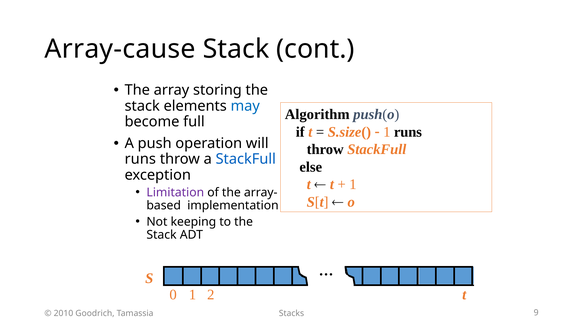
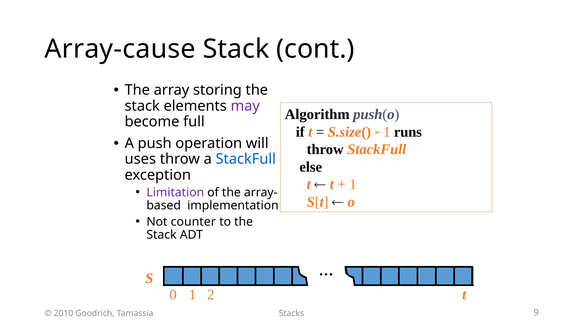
may colour: blue -> purple
runs at (140, 159): runs -> uses
keeping: keeping -> counter
